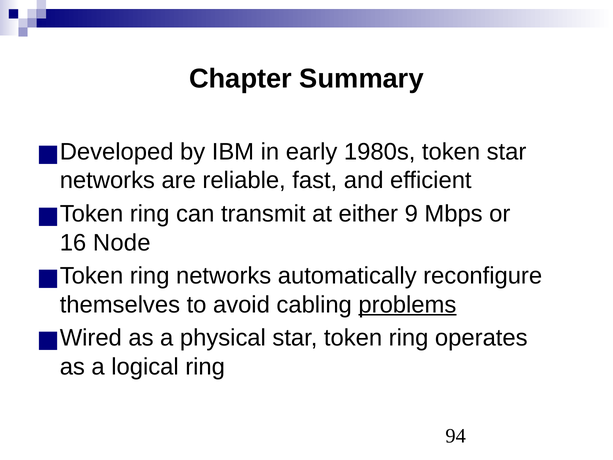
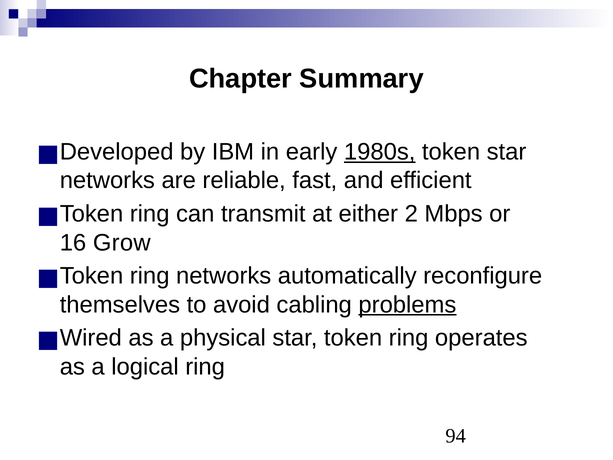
1980s underline: none -> present
9: 9 -> 2
Node: Node -> Grow
